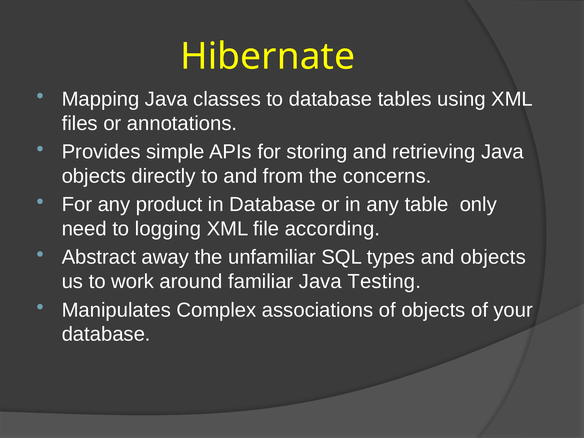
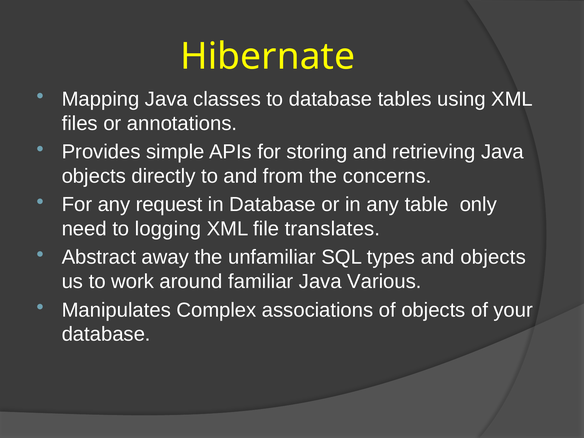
product: product -> request
according: according -> translates
Testing: Testing -> Various
